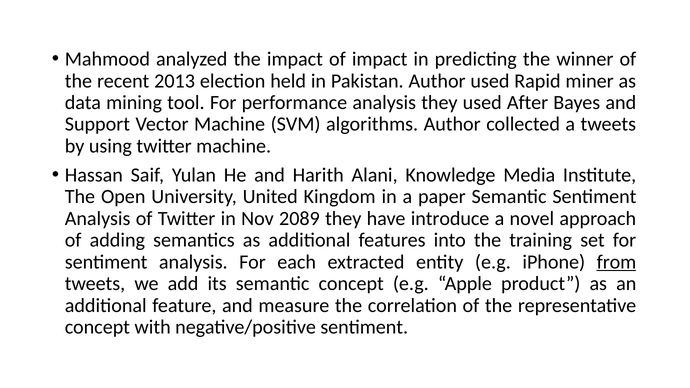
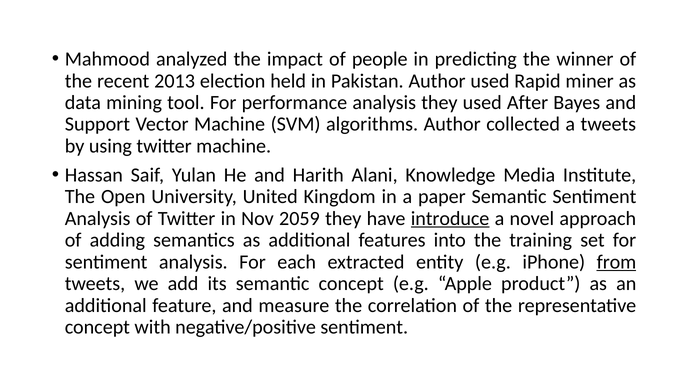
of impact: impact -> people
2089: 2089 -> 2059
introduce underline: none -> present
